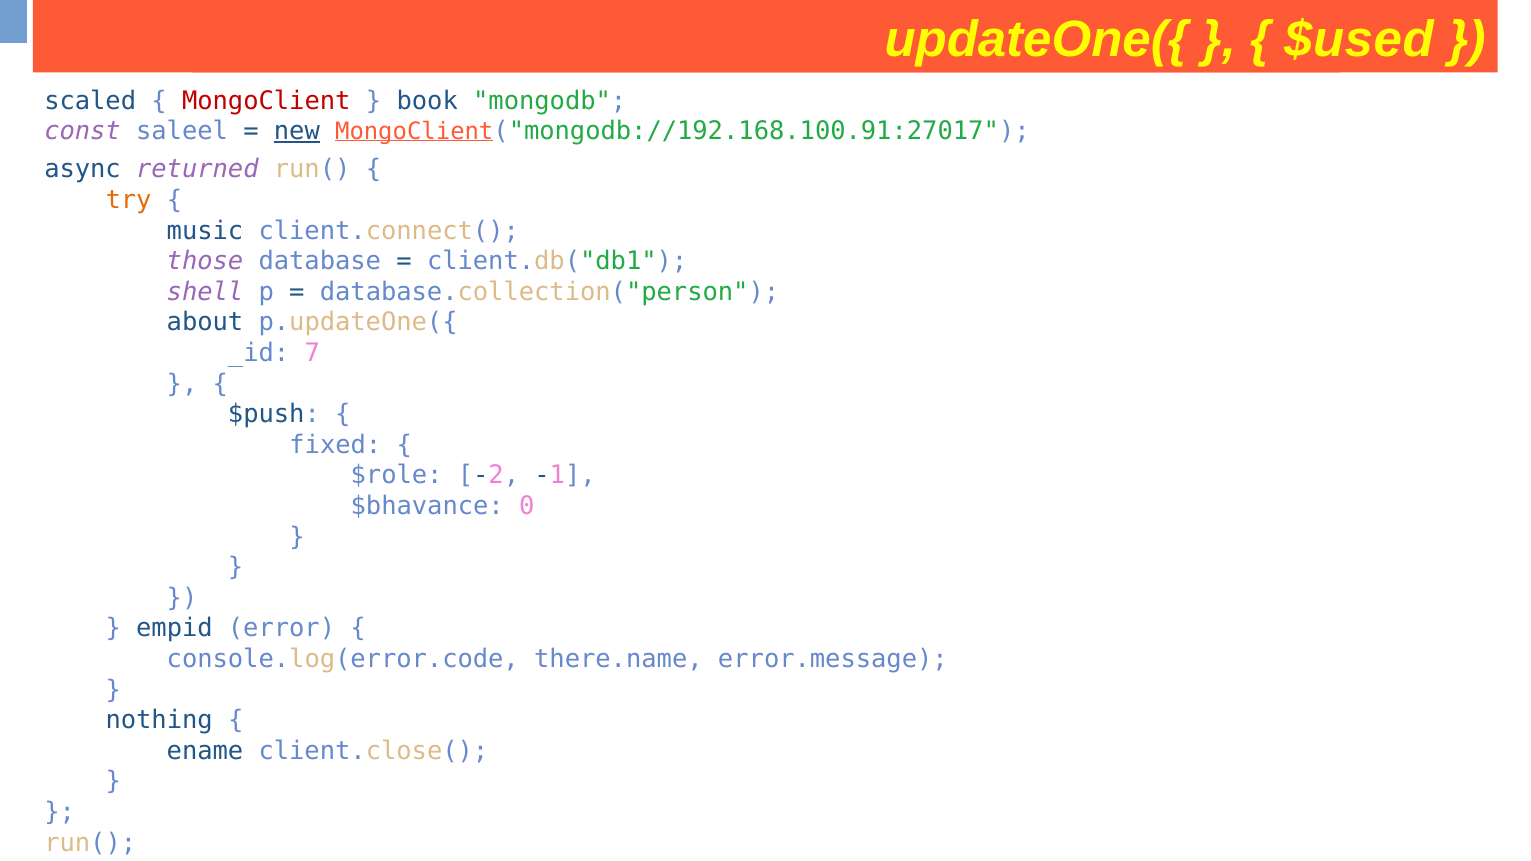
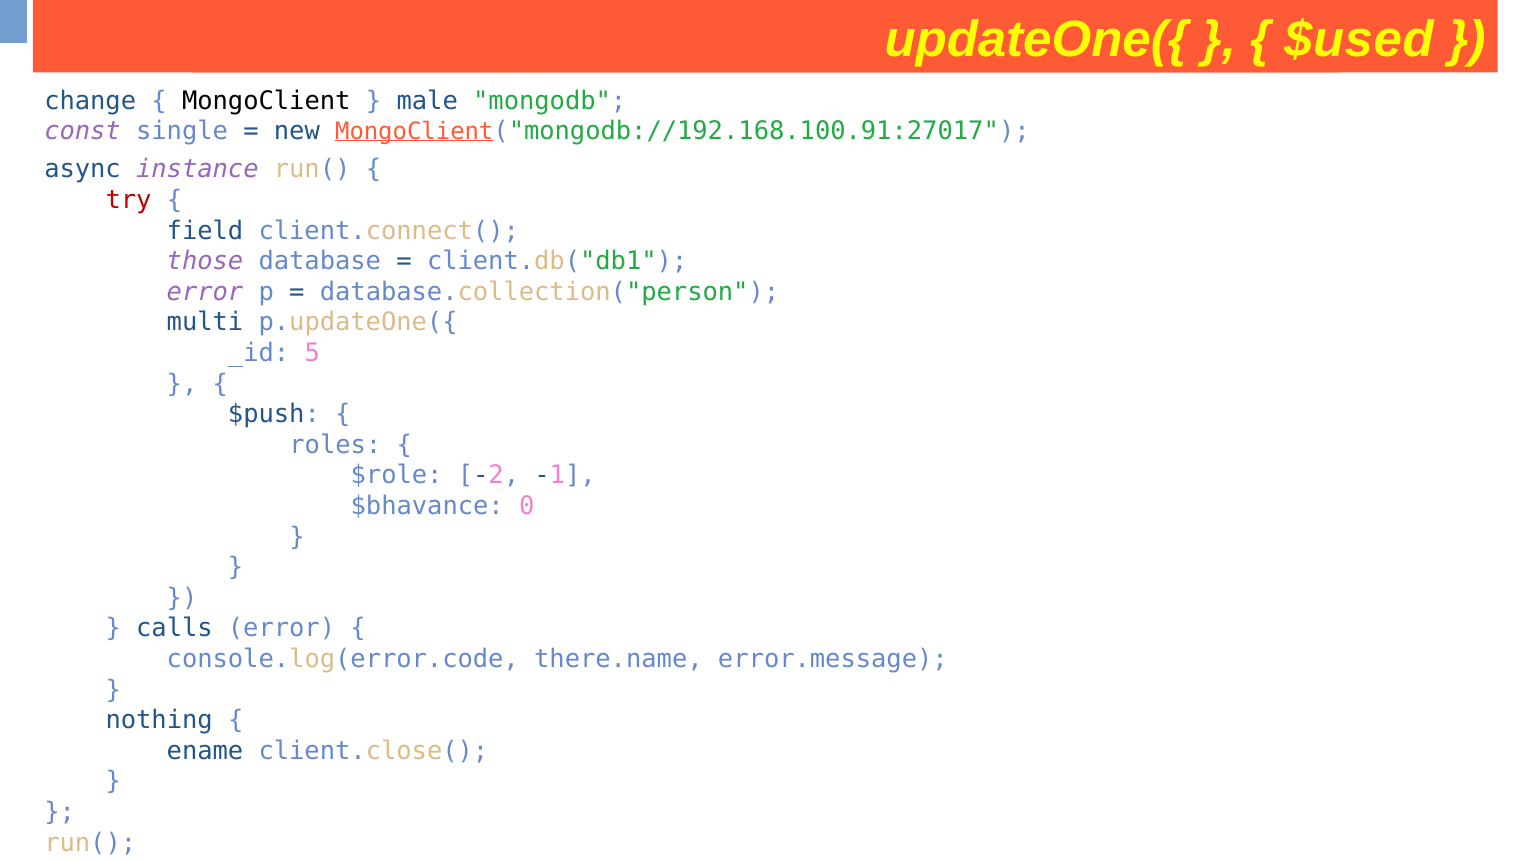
scaled: scaled -> change
MongoClient colour: red -> black
book: book -> male
saleel: saleel -> single
new underline: present -> none
returned: returned -> instance
try colour: orange -> red
music: music -> field
shell at (205, 292): shell -> error
about: about -> multi
7: 7 -> 5
fixed: fixed -> roles
empid: empid -> calls
